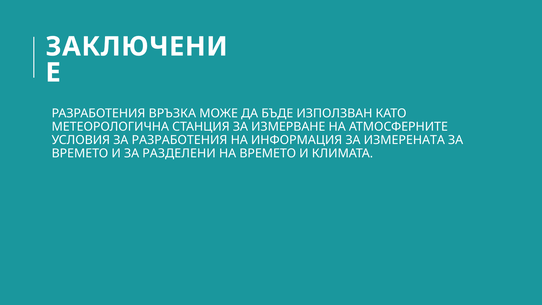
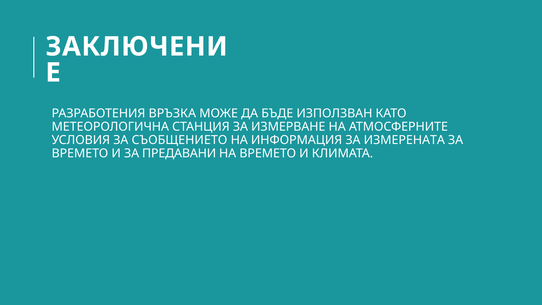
ЗА РАЗРАБОТЕНИЯ: РАЗРАБОТЕНИЯ -> СЪОБЩЕНИЕТО
РАЗДЕЛЕНИ: РАЗДЕЛЕНИ -> ПРЕДАВАНИ
